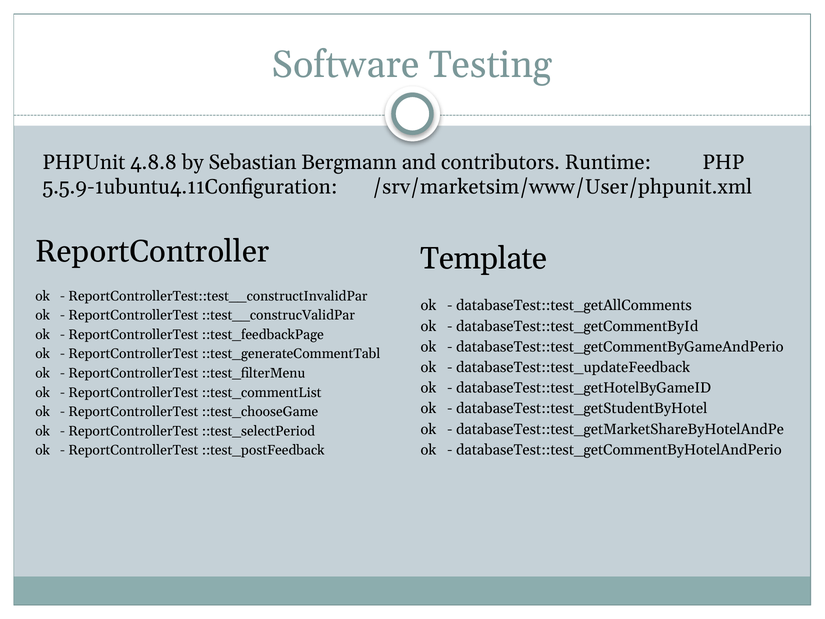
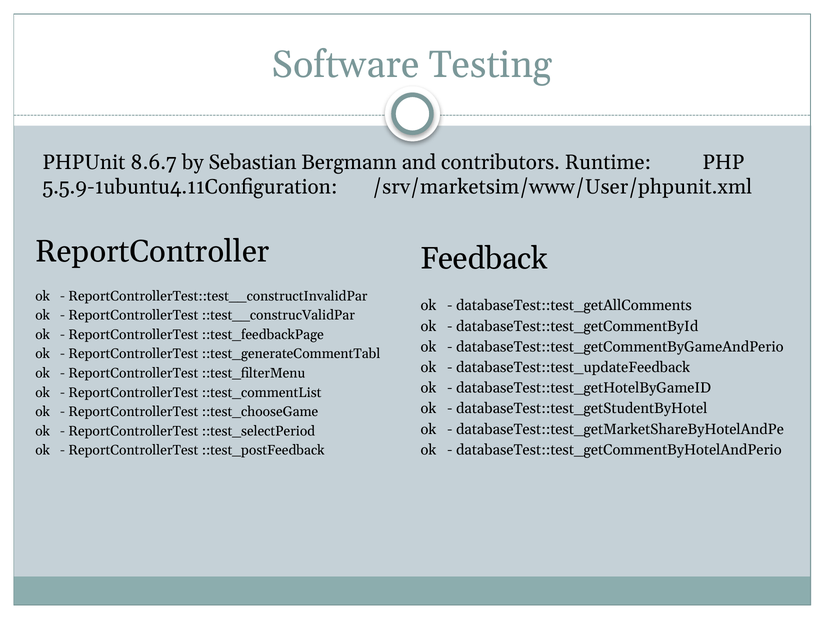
4.8.8: 4.8.8 -> 8.6.7
Template: Template -> Feedback
